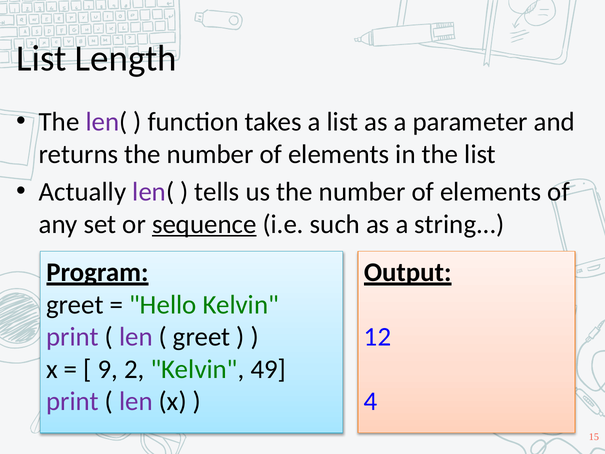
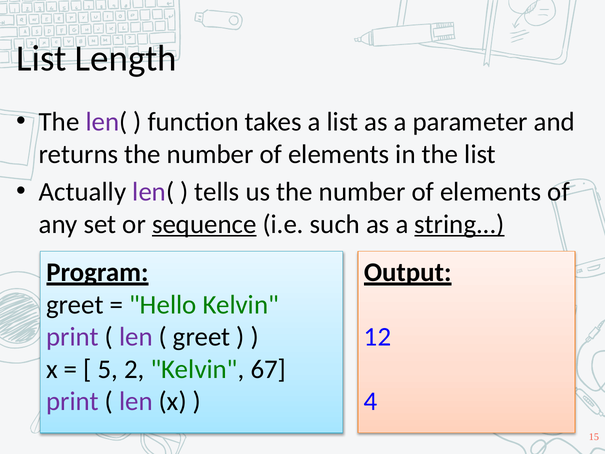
string underline: none -> present
9: 9 -> 5
49: 49 -> 67
